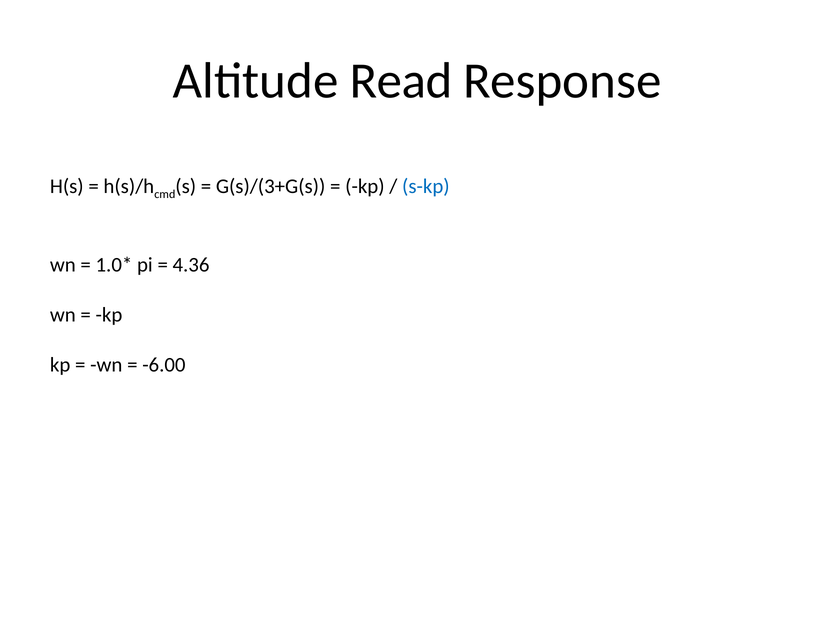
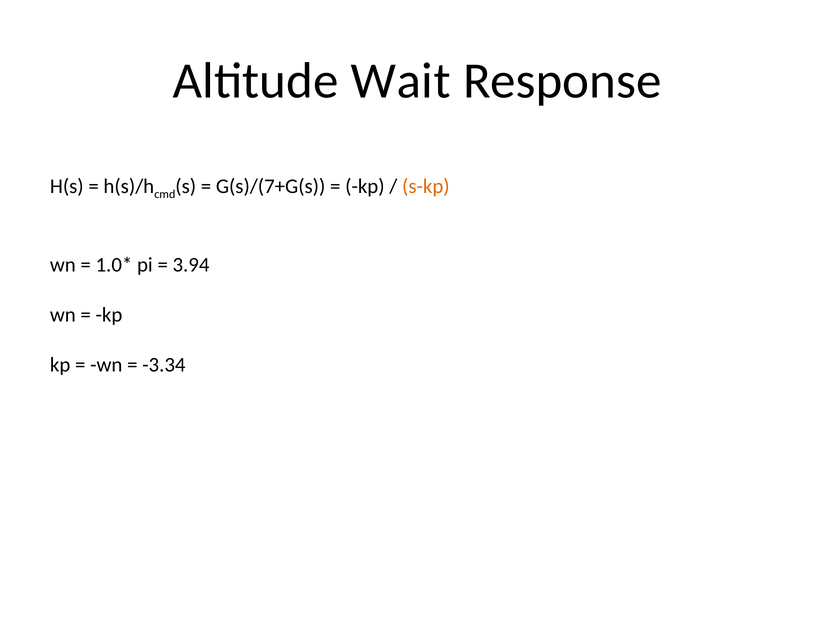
Read: Read -> Wait
G(s)/(3+G(s: G(s)/(3+G(s -> G(s)/(7+G(s
s-kp colour: blue -> orange
4.36: 4.36 -> 3.94
-6.00: -6.00 -> -3.34
